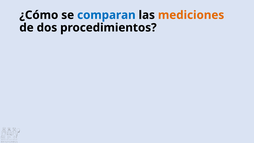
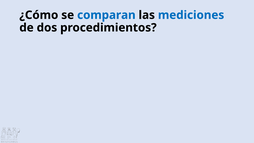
mediciones colour: orange -> blue
